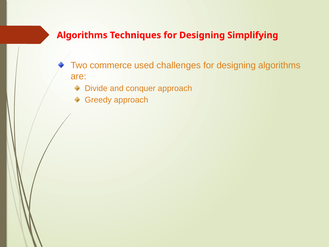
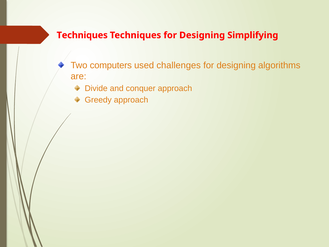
Algorithms at (82, 35): Algorithms -> Techniques
commerce: commerce -> computers
